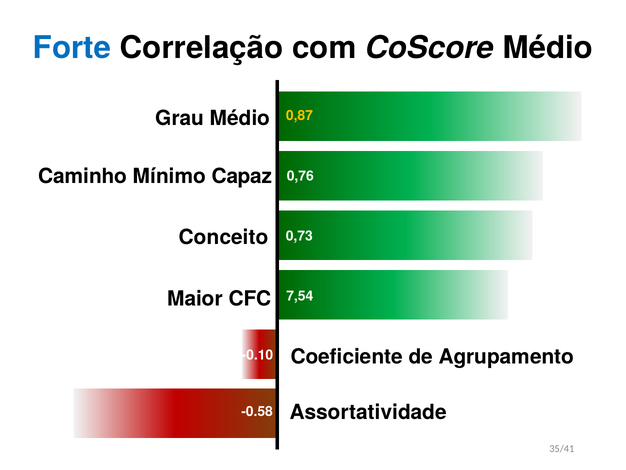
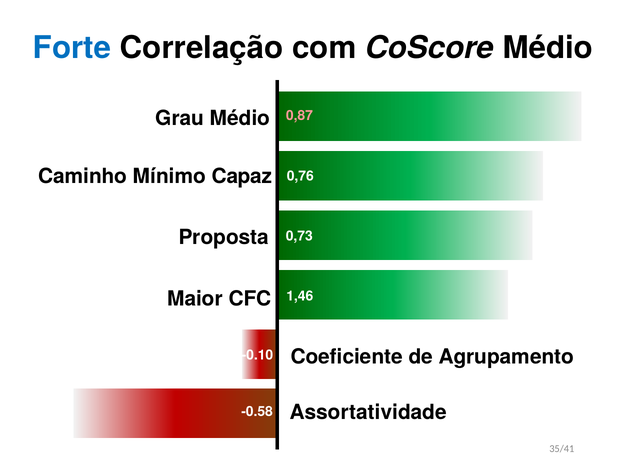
0,87 colour: yellow -> pink
Conceito: Conceito -> Proposta
7,54: 7,54 -> 1,46
